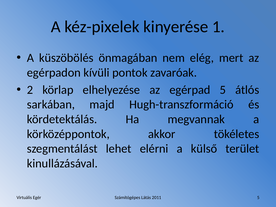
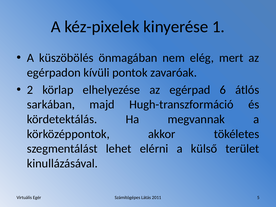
egérpad 5: 5 -> 6
